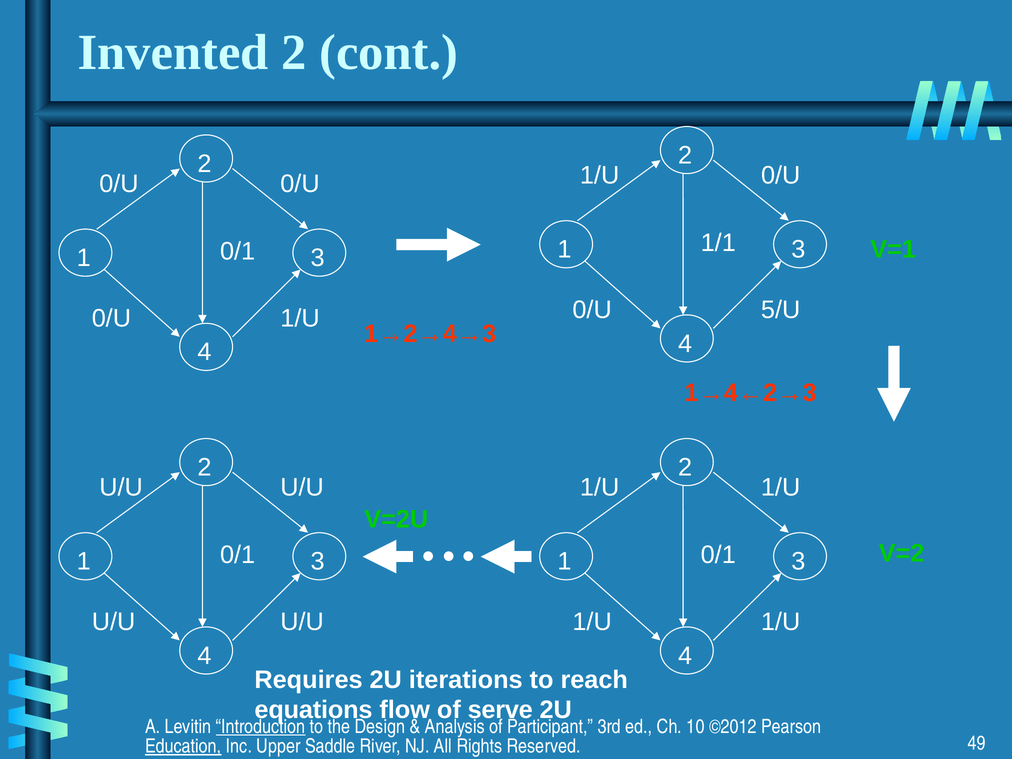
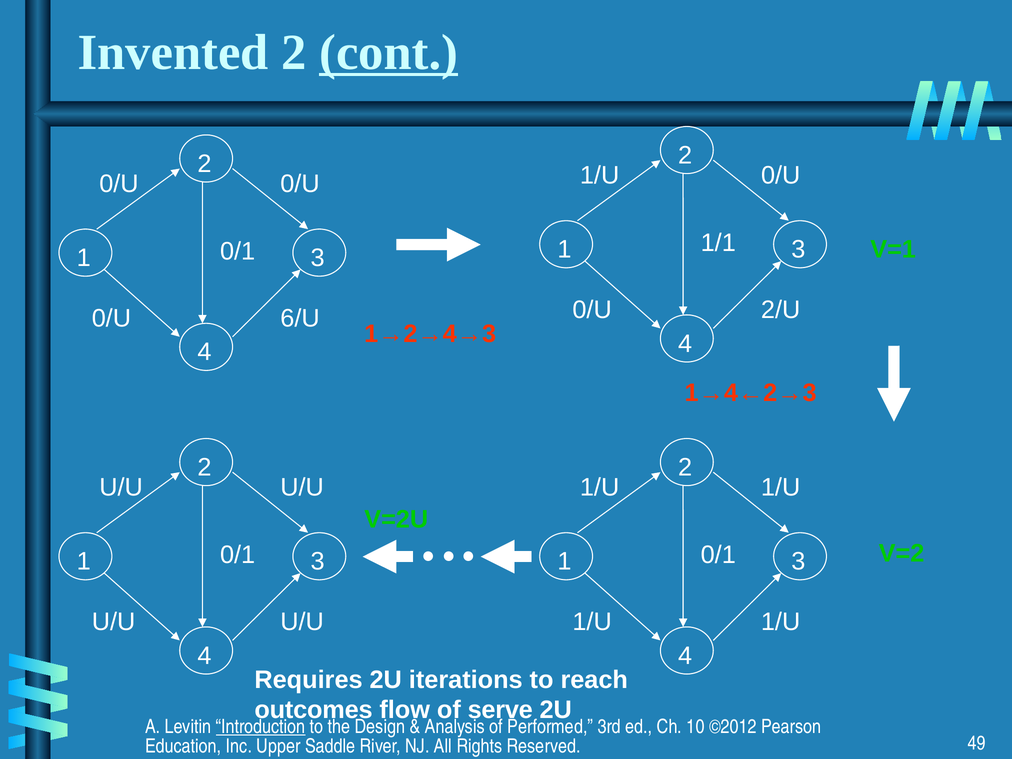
cont underline: none -> present
5/U: 5/U -> 2/U
1/U at (300, 318): 1/U -> 6/U
equations: equations -> outcomes
Participant: Participant -> Performed
Education underline: present -> none
